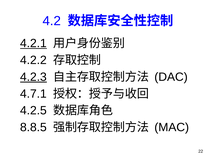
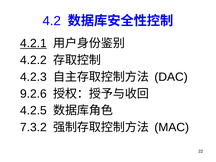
4.2.3 underline: present -> none
4.7.1: 4.7.1 -> 9.2.6
8.8.5: 8.8.5 -> 7.3.2
